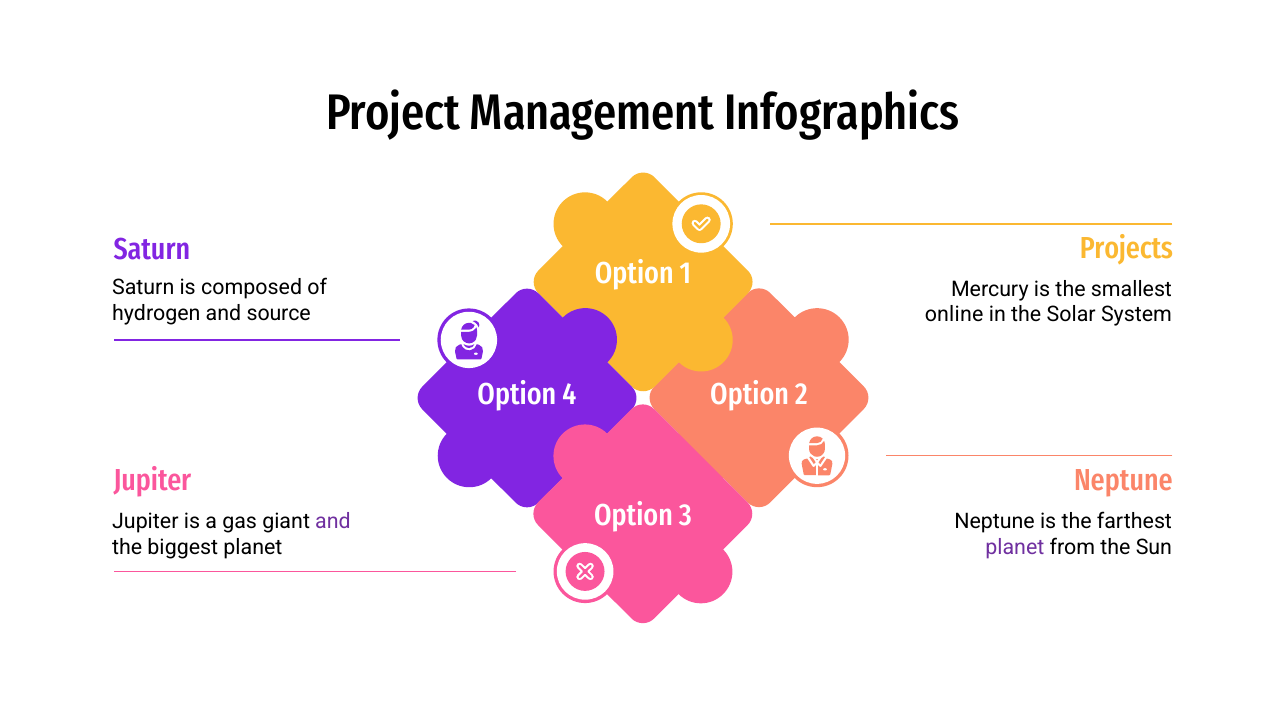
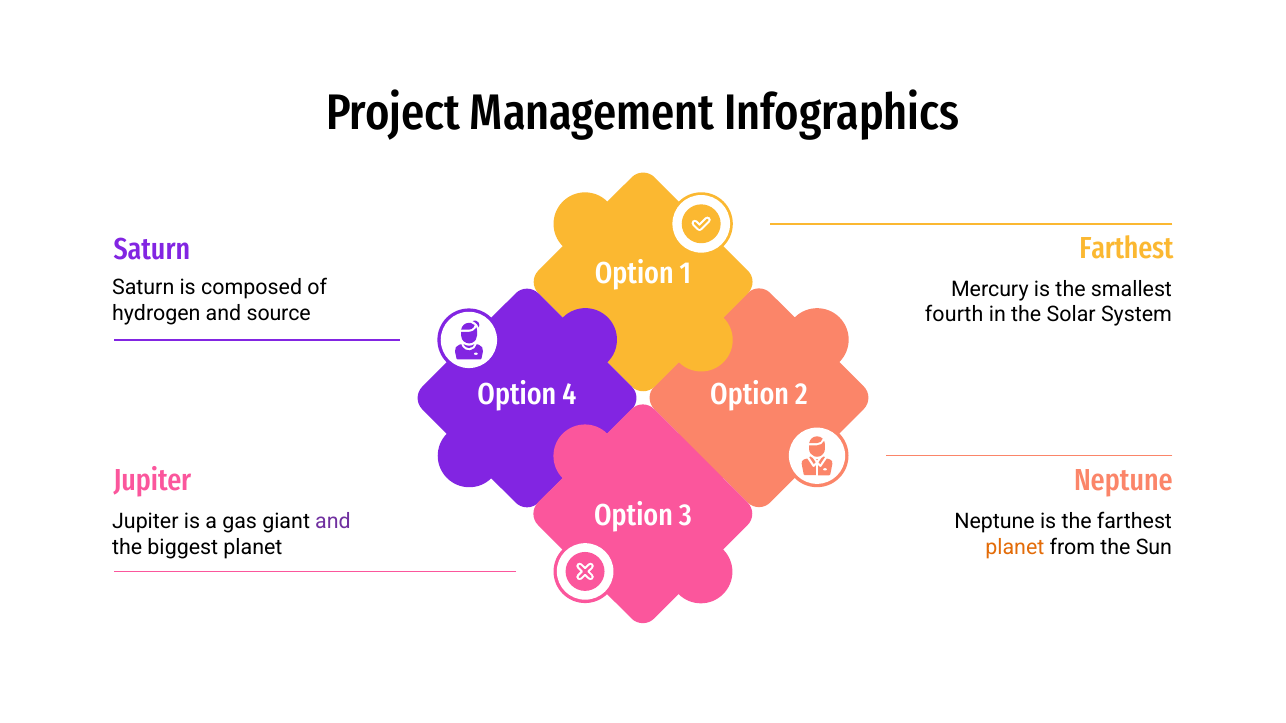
Projects at (1126, 249): Projects -> Farthest
online: online -> fourth
planet at (1015, 548) colour: purple -> orange
